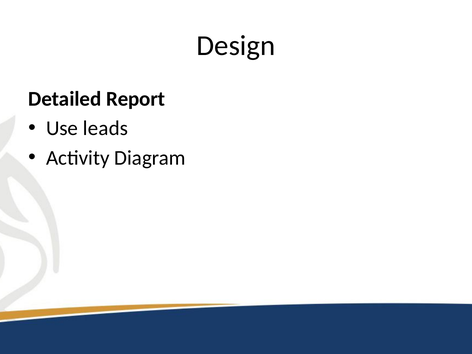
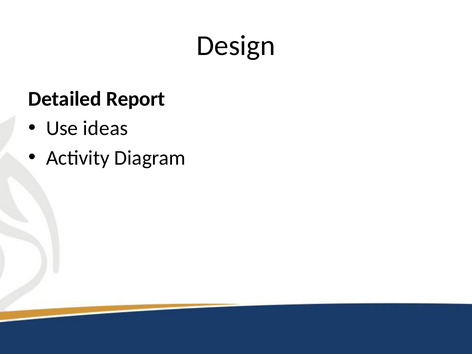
leads: leads -> ideas
